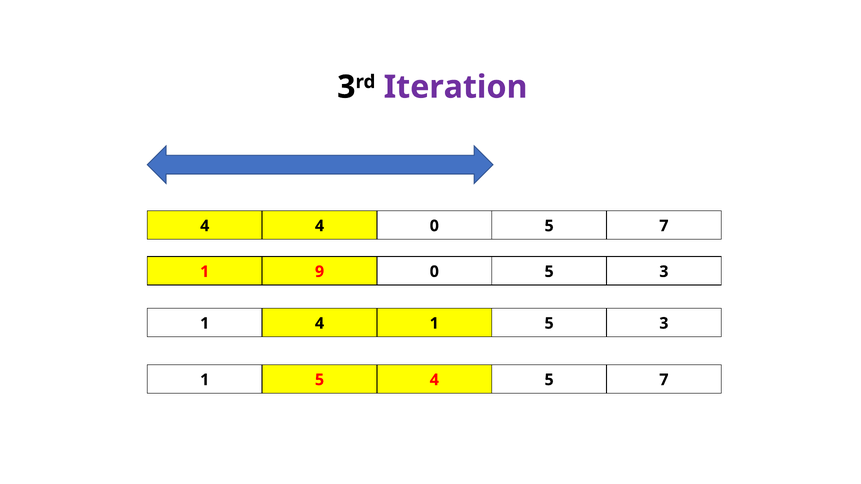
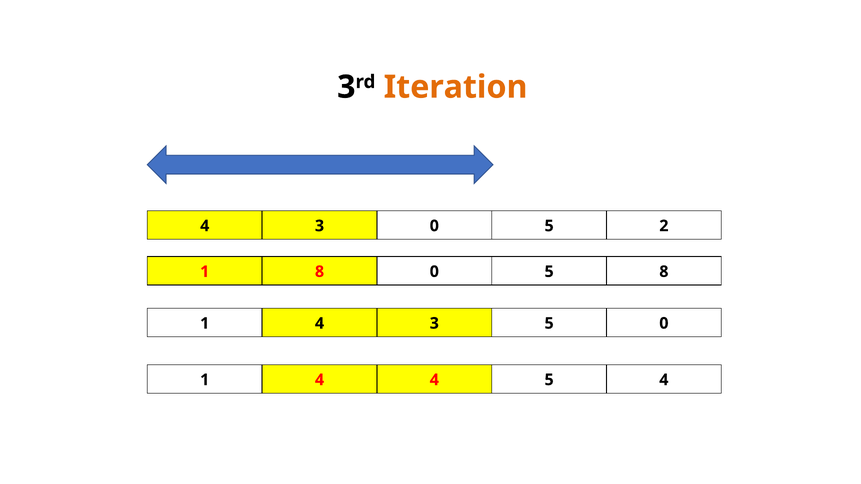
Iteration colour: purple -> orange
4 at (320, 226): 4 -> 3
0 5 7: 7 -> 2
1 9: 9 -> 8
0 5 3: 3 -> 8
1 4 1: 1 -> 3
3 at (664, 324): 3 -> 0
5 at (320, 380): 5 -> 4
4 5 7: 7 -> 4
